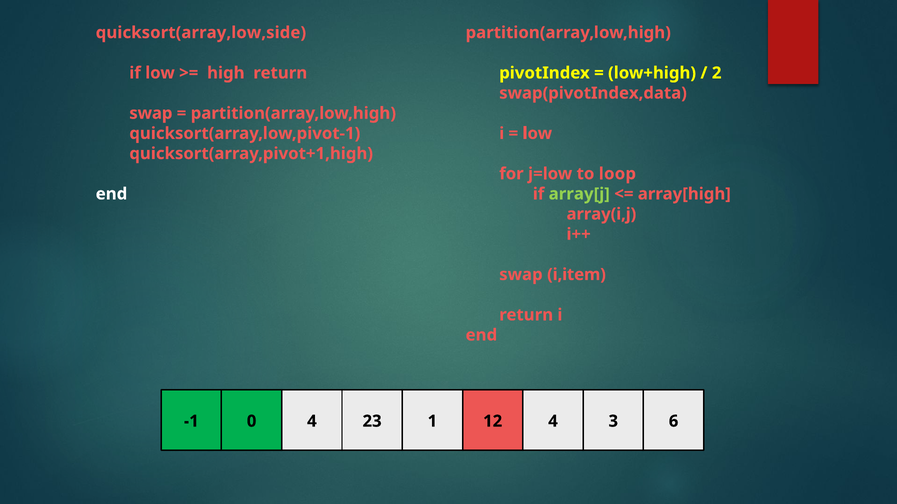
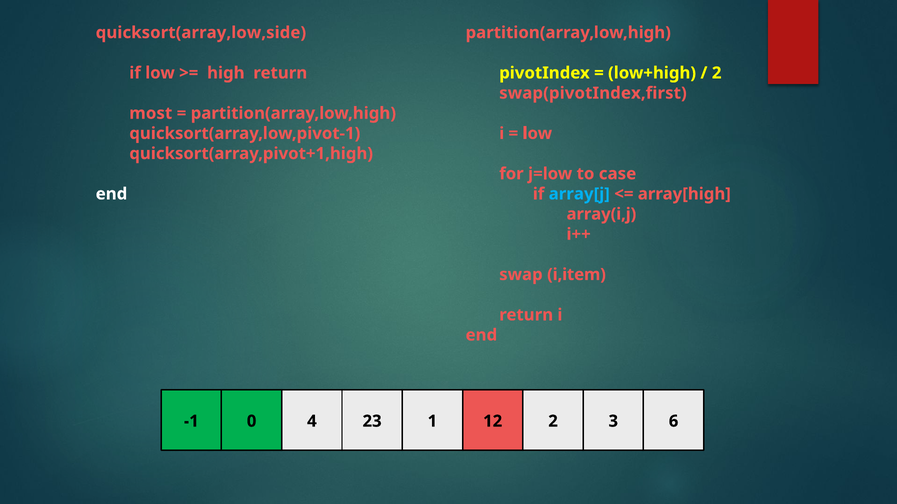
swap(pivotIndex,data: swap(pivotIndex,data -> swap(pivotIndex,first
swap at (151, 113): swap -> most
loop: loop -> case
array[j colour: light green -> light blue
12 4: 4 -> 2
